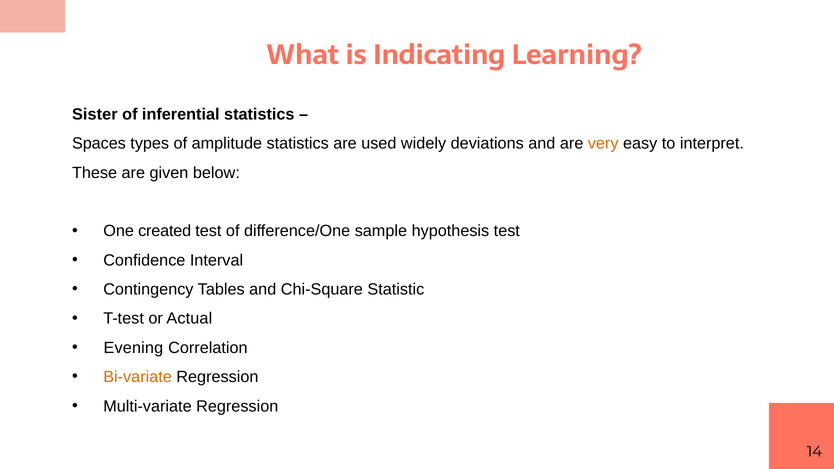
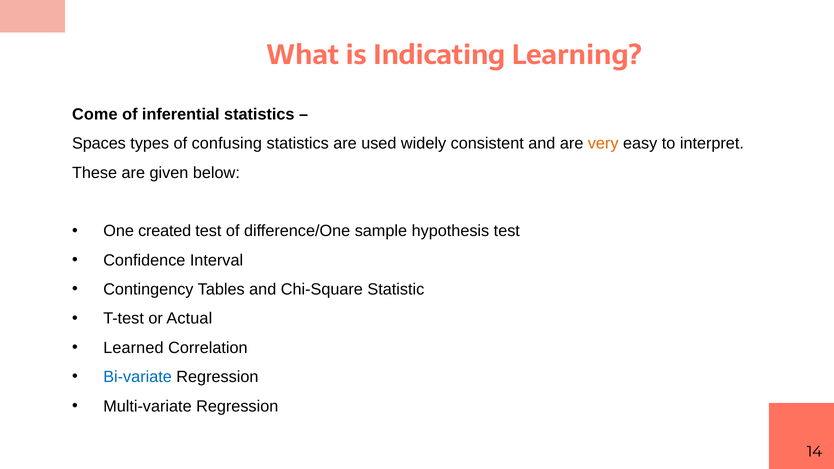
Sister: Sister -> Come
amplitude: amplitude -> confusing
deviations: deviations -> consistent
Evening: Evening -> Learned
Bi-variate colour: orange -> blue
